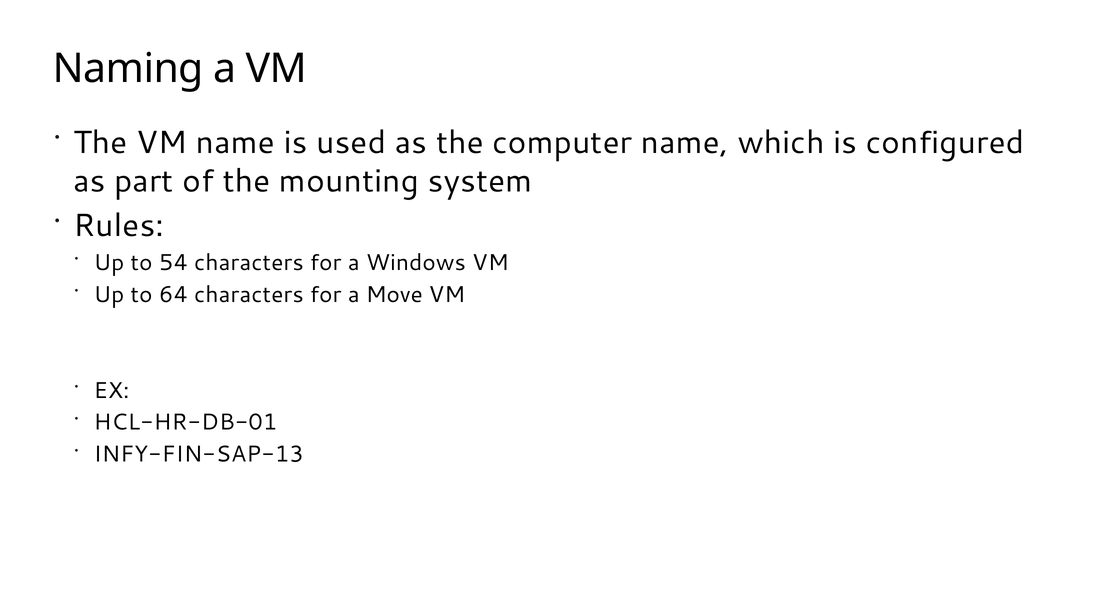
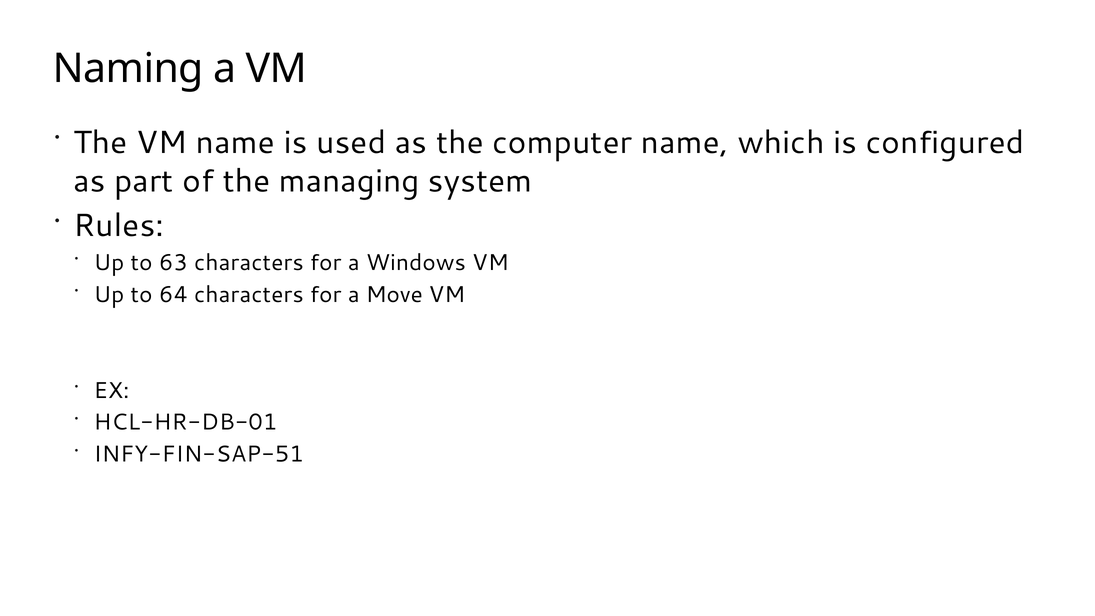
mounting: mounting -> managing
54: 54 -> 63
INFY-FIN-SAP-13: INFY-FIN-SAP-13 -> INFY-FIN-SAP-51
